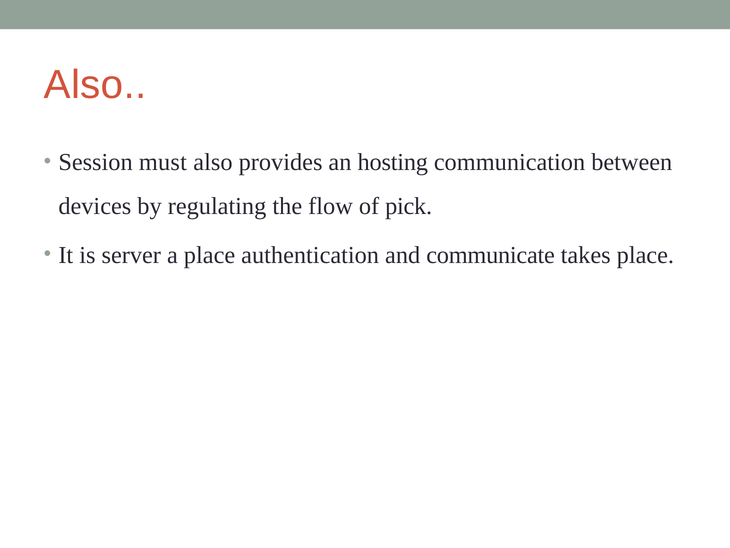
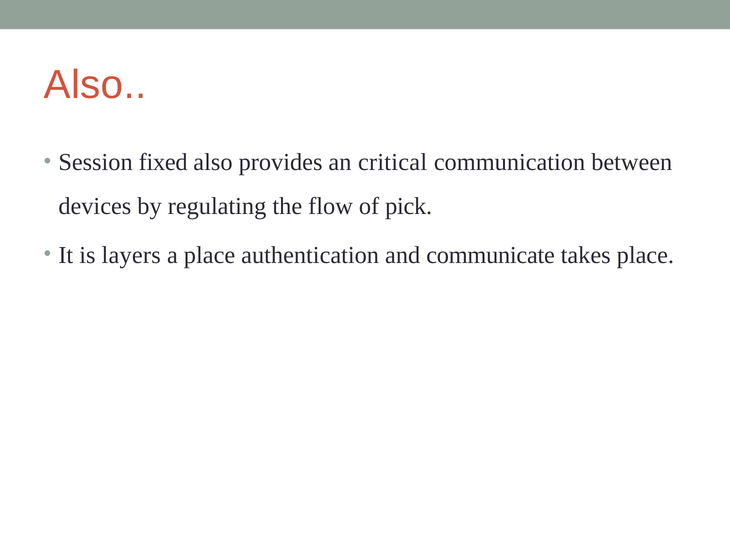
must: must -> fixed
hosting: hosting -> critical
server: server -> layers
